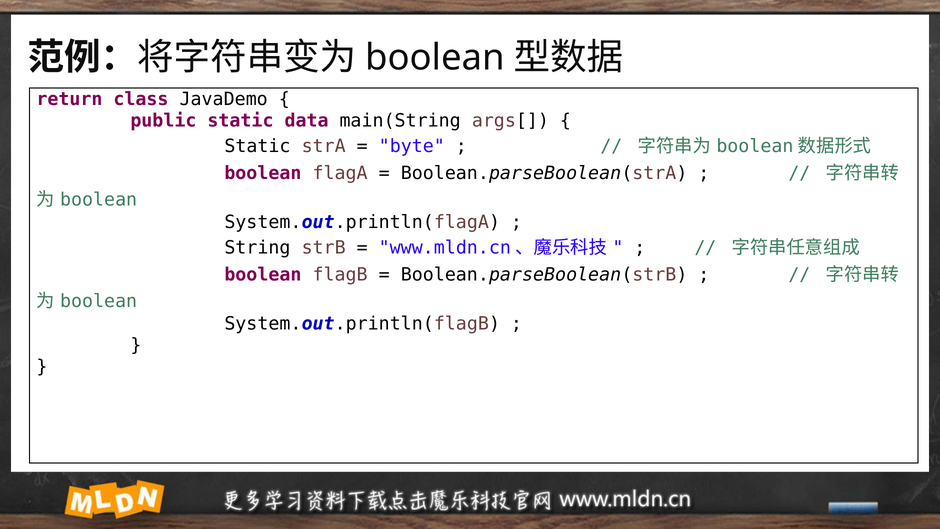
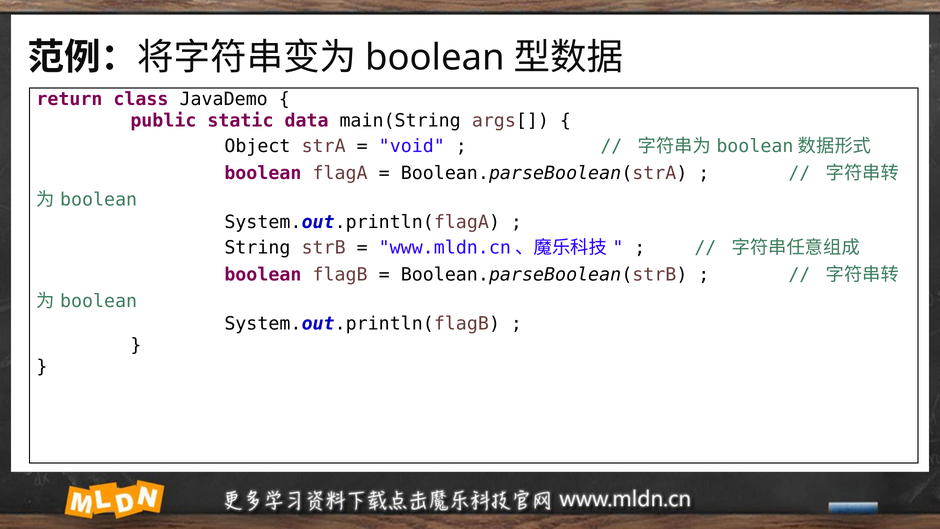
Static at (257, 146): Static -> Object
byte: byte -> void
